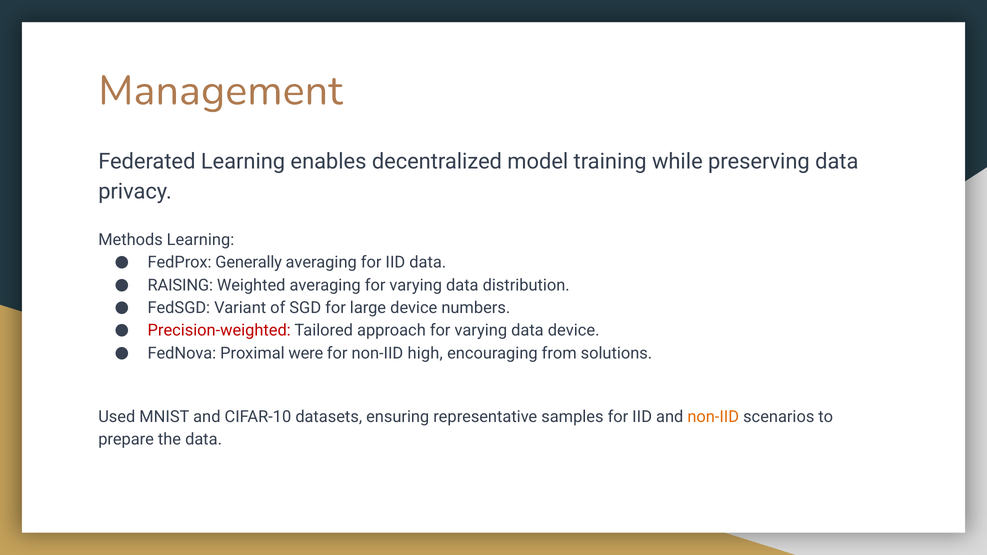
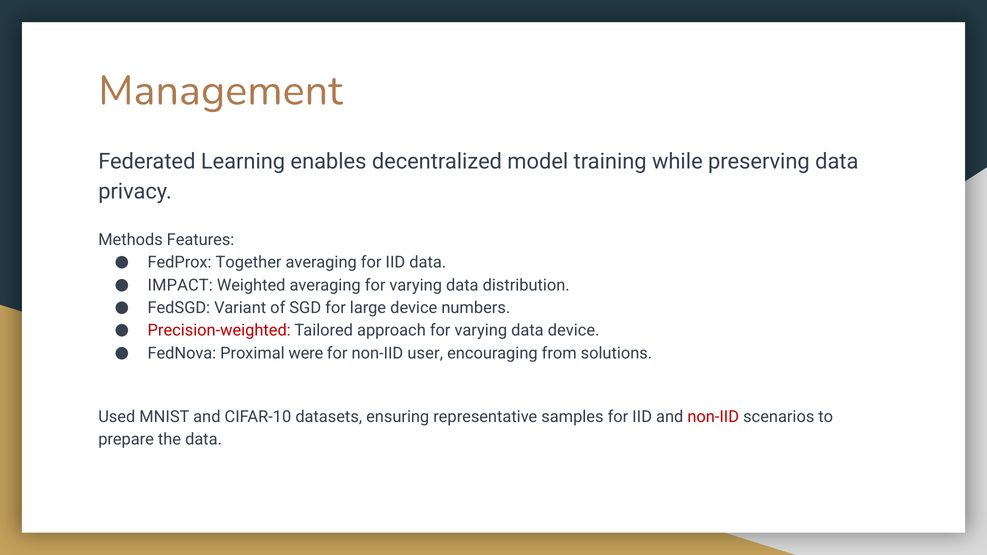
Methods Learning: Learning -> Features
Generally: Generally -> Together
RAISING: RAISING -> IMPACT
high: high -> user
non-IID at (713, 417) colour: orange -> red
